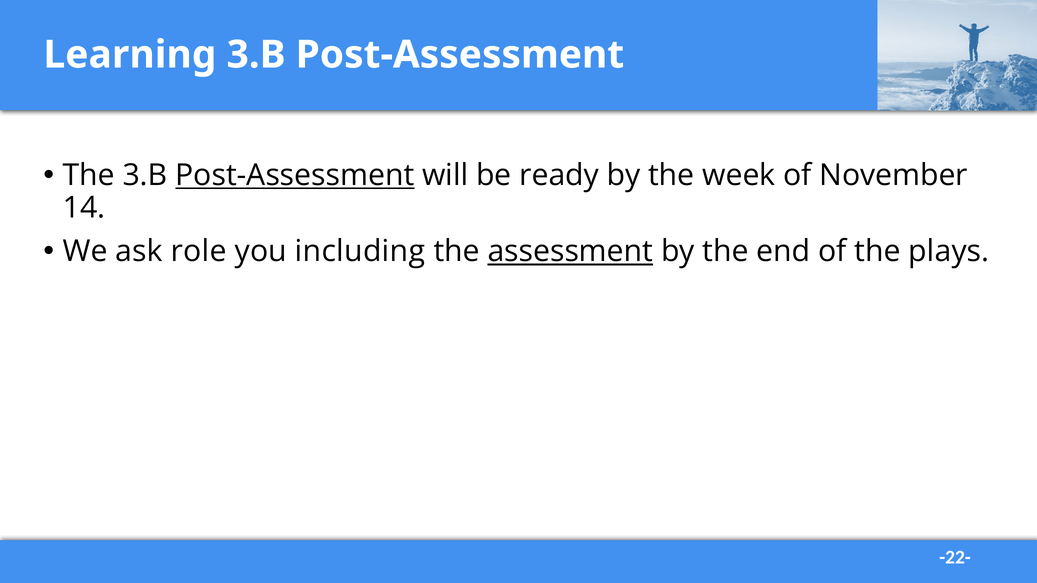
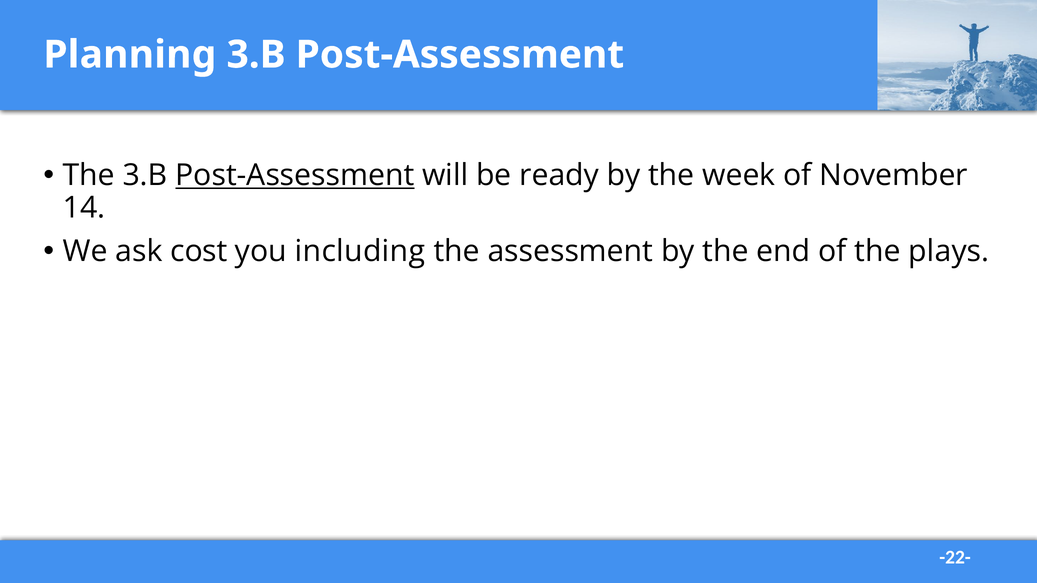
Learning: Learning -> Planning
role: role -> cost
assessment underline: present -> none
